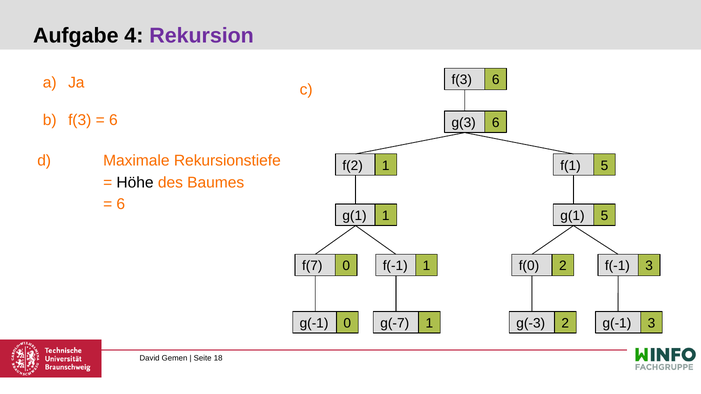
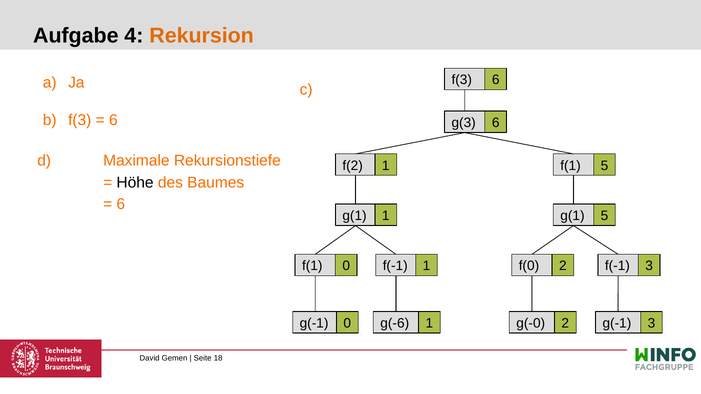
Rekursion colour: purple -> orange
f(7 at (312, 266): f(7 -> f(1
g(-7: g(-7 -> g(-6
g(-3: g(-3 -> g(-0
